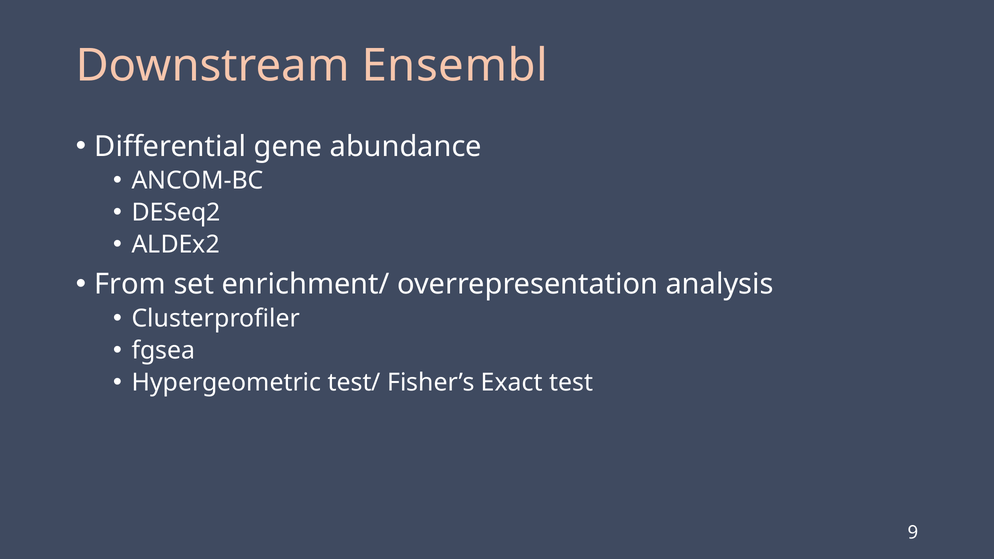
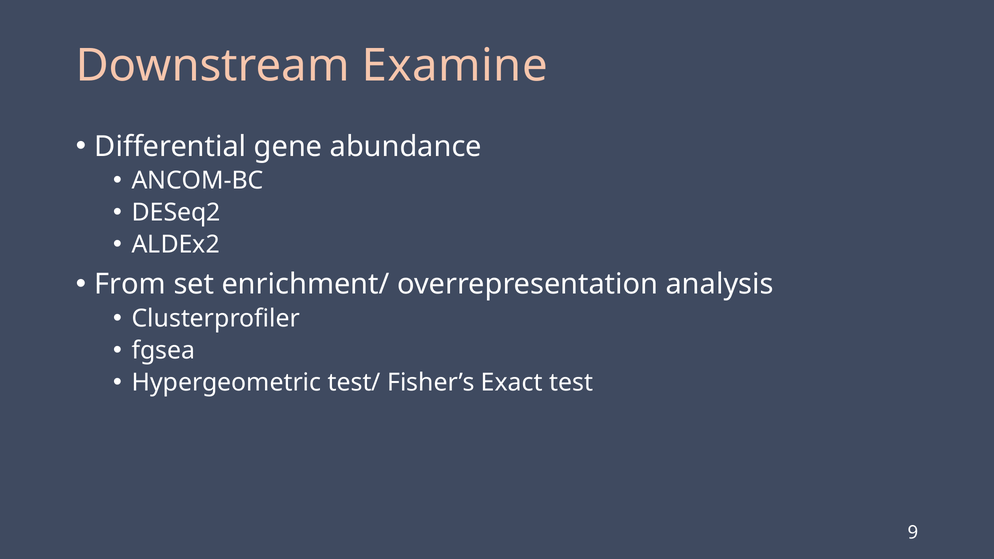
Ensembl: Ensembl -> Examine
